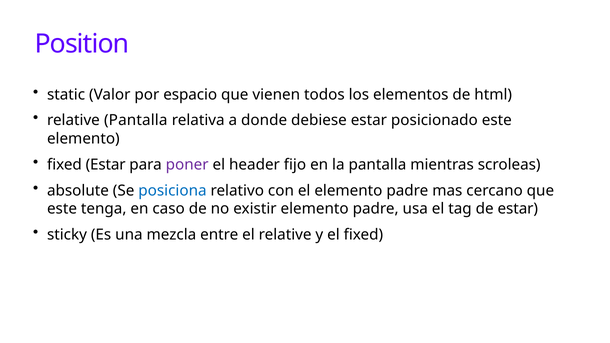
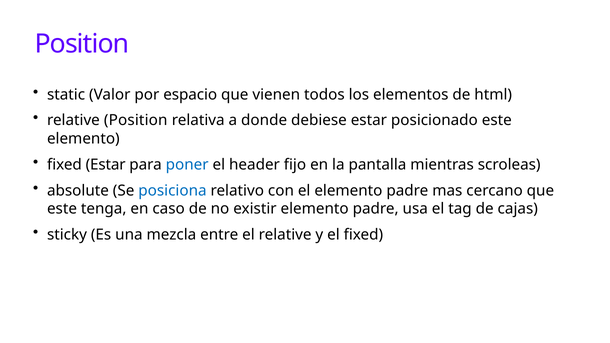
relative Pantalla: Pantalla -> Position
poner colour: purple -> blue
de estar: estar -> cajas
